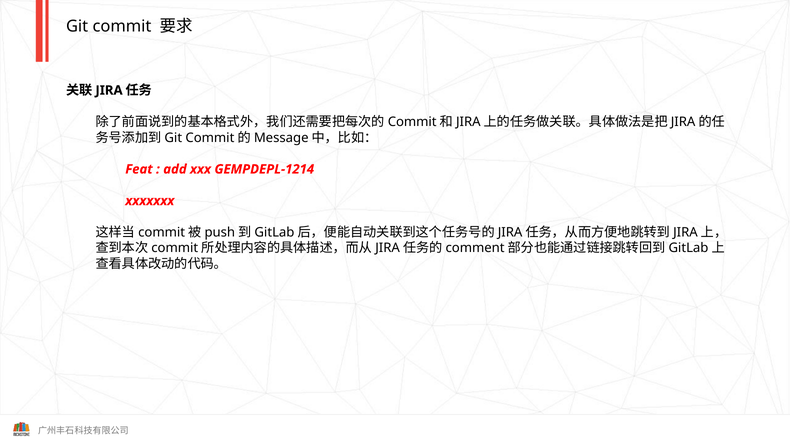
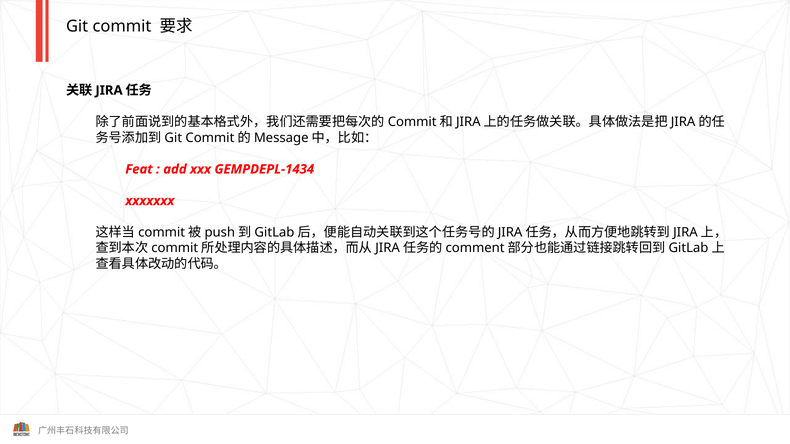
GEMPDEPL-1214: GEMPDEPL-1214 -> GEMPDEPL-1434
